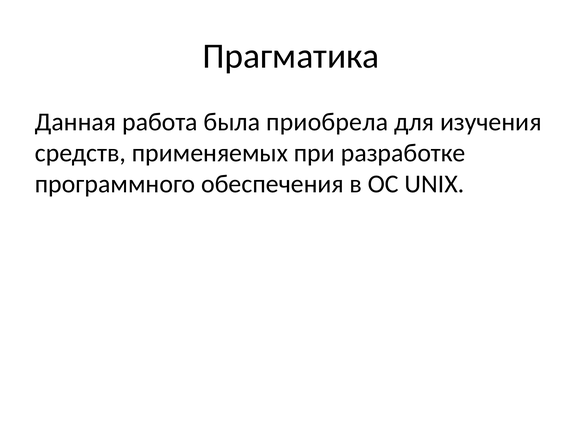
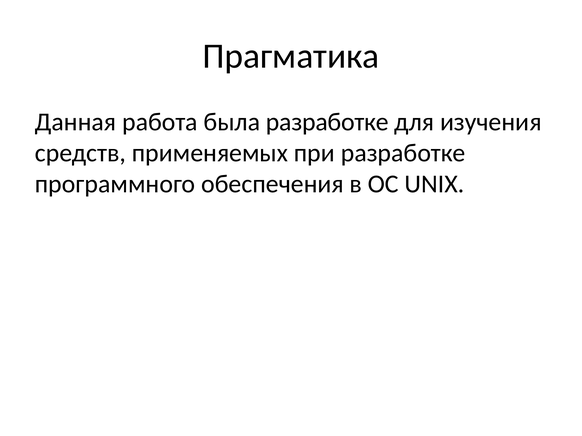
была приобрела: приобрела -> разработке
